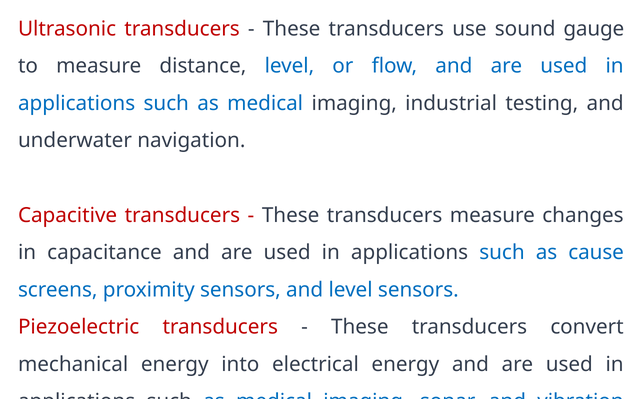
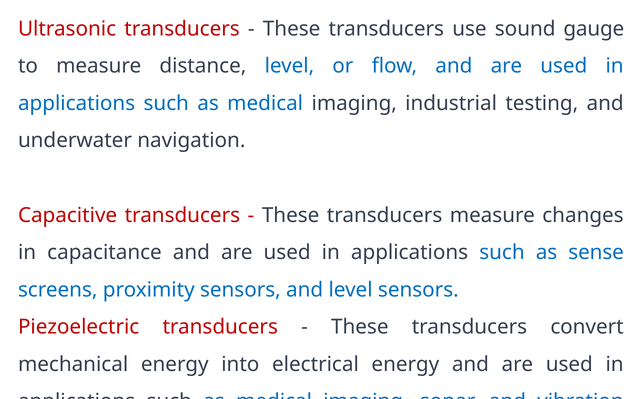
cause: cause -> sense
